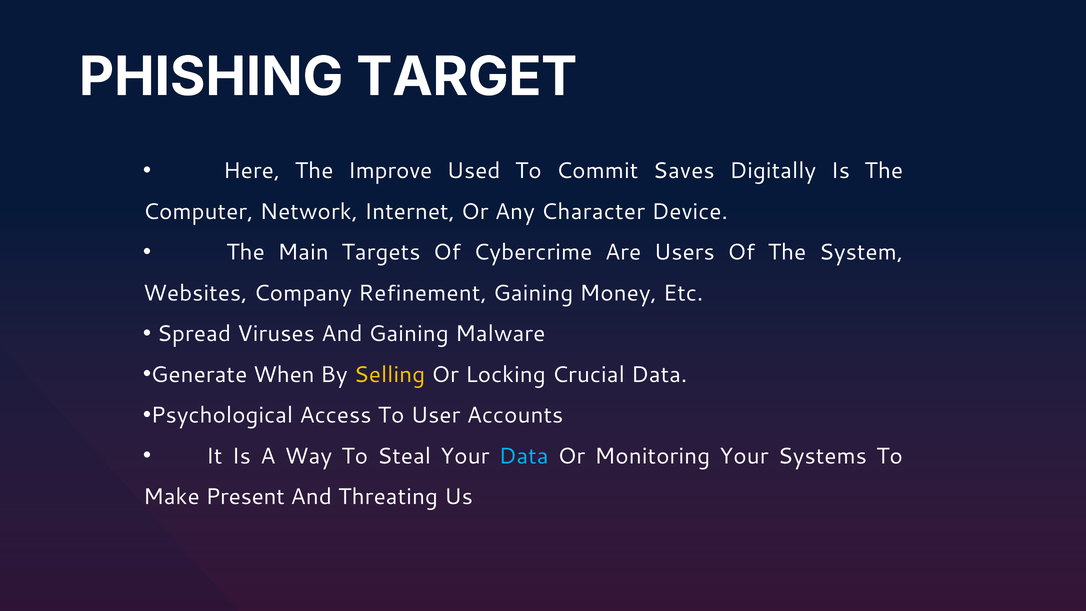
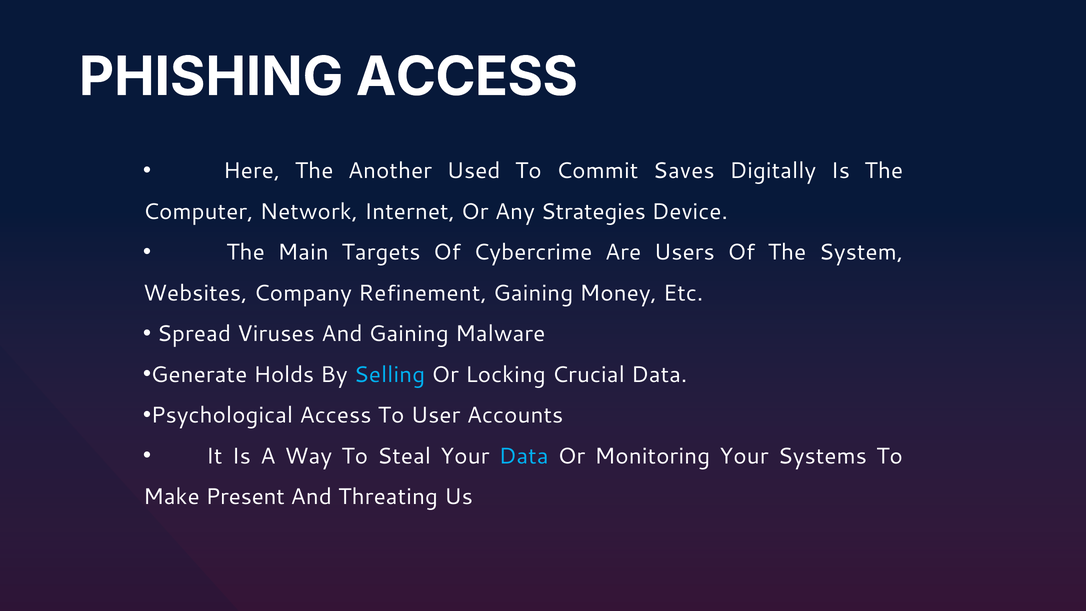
PHISHING TARGET: TARGET -> ACCESS
Improve: Improve -> Another
Character: Character -> Strategies
When: When -> Holds
Selling colour: yellow -> light blue
